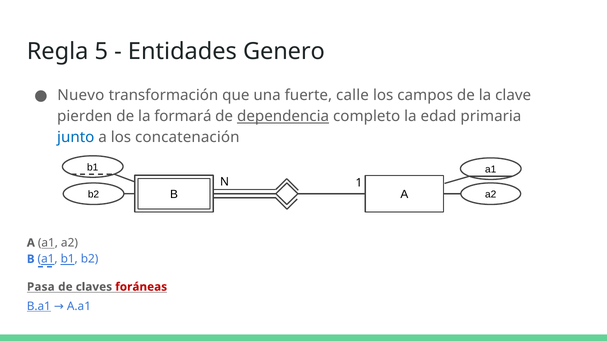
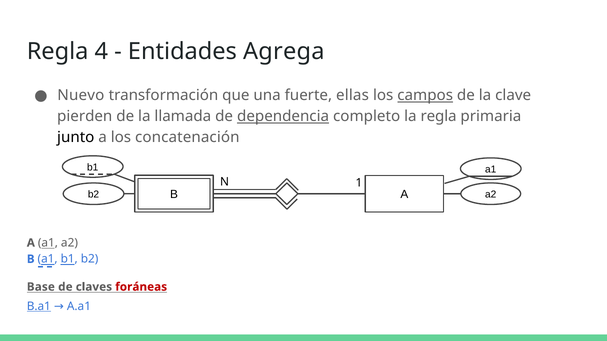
5: 5 -> 4
Genero: Genero -> Agrega
calle: calle -> ellas
campos underline: none -> present
formará: formará -> llamada
la edad: edad -> regla
junto colour: blue -> black
Pasa: Pasa -> Base
